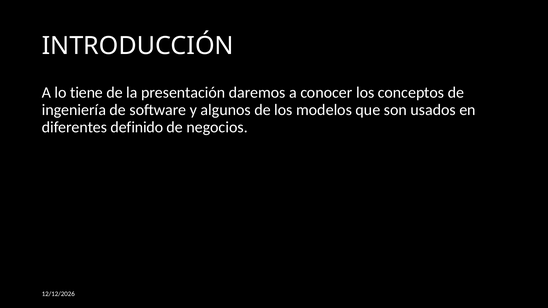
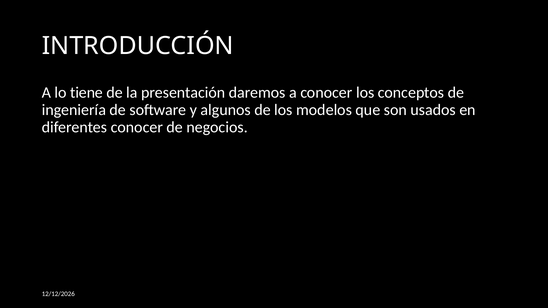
diferentes definido: definido -> conocer
